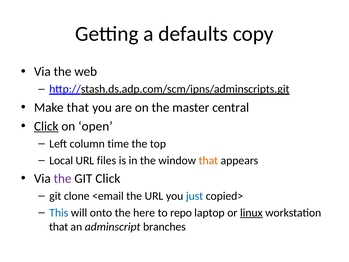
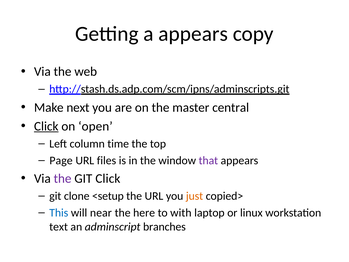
a defaults: defaults -> appears
Make that: that -> next
Local: Local -> Page
that at (208, 160) colour: orange -> purple
<email: <email -> <setup
just colour: blue -> orange
onto: onto -> near
repo: repo -> with
linux underline: present -> none
that at (59, 226): that -> text
